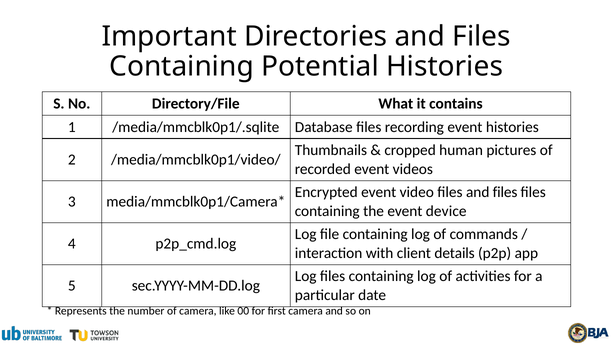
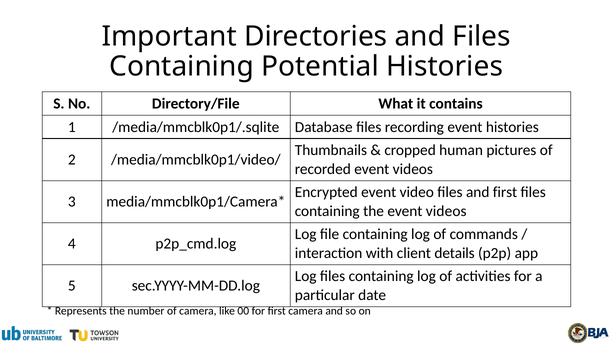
files and files: files -> first
the event device: device -> videos
